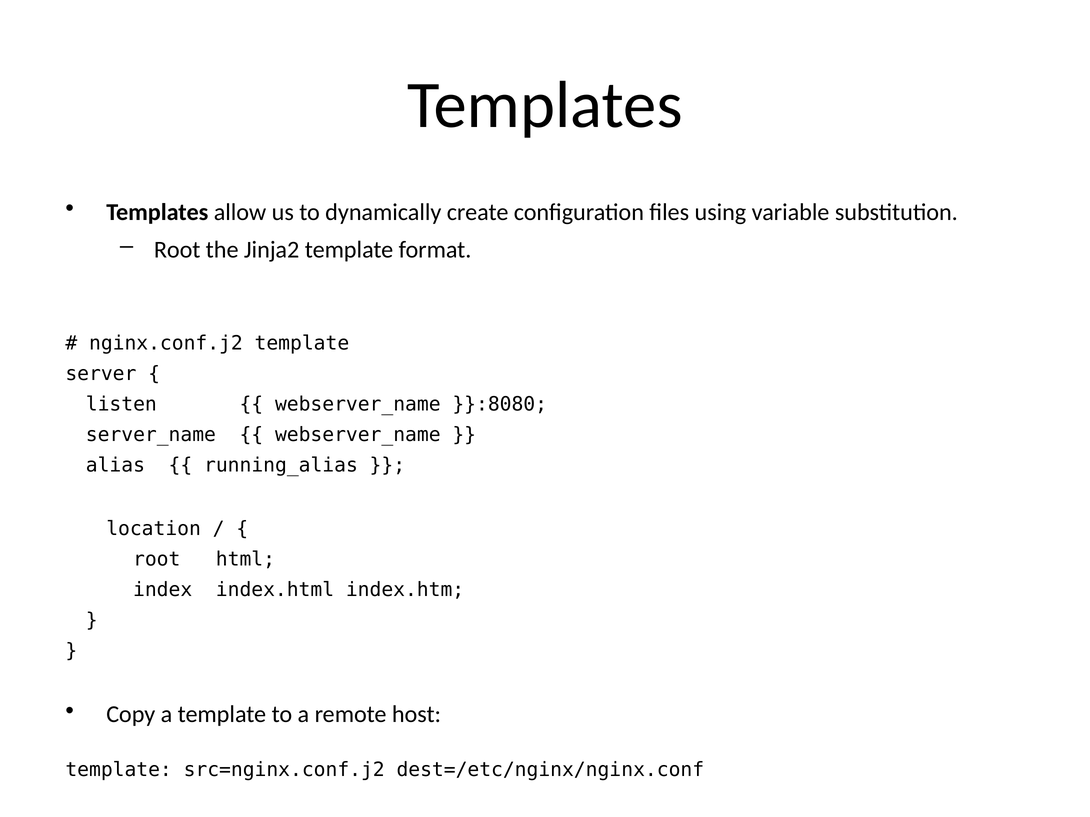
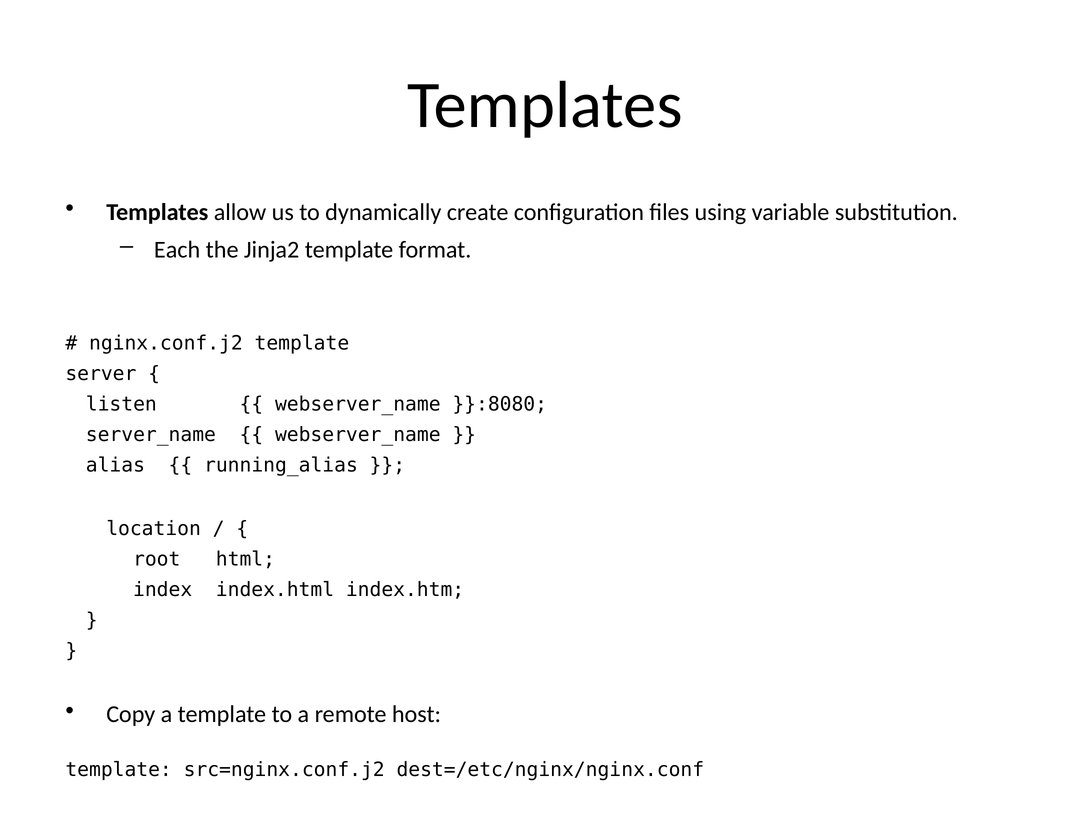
Root at (177, 250): Root -> Each
